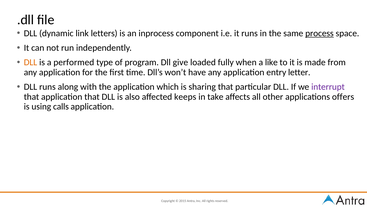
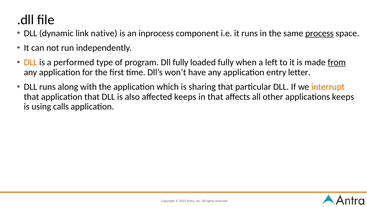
letters: letters -> native
Dll give: give -> fully
like: like -> left
from underline: none -> present
interrupt colour: purple -> orange
in take: take -> that
applications offers: offers -> keeps
